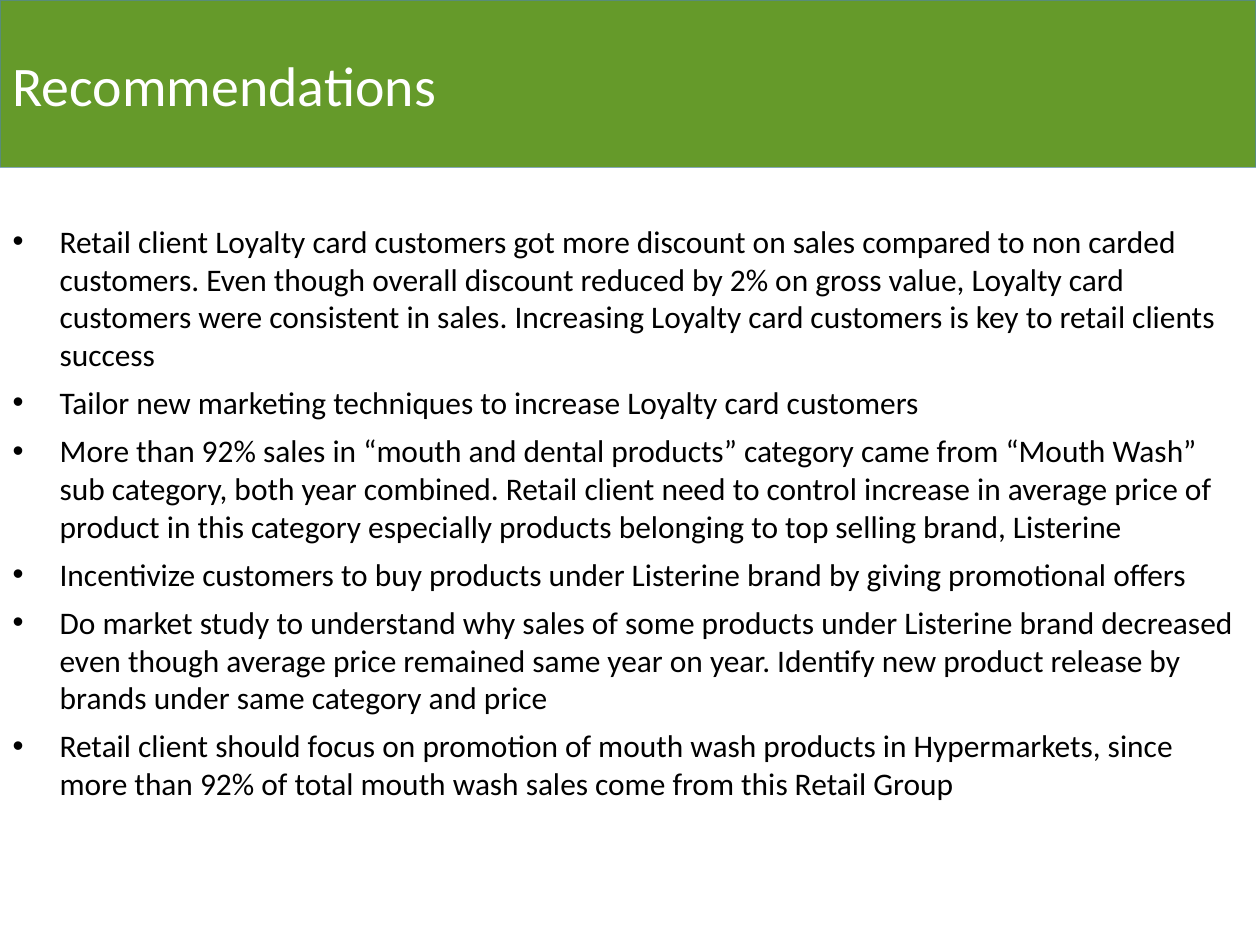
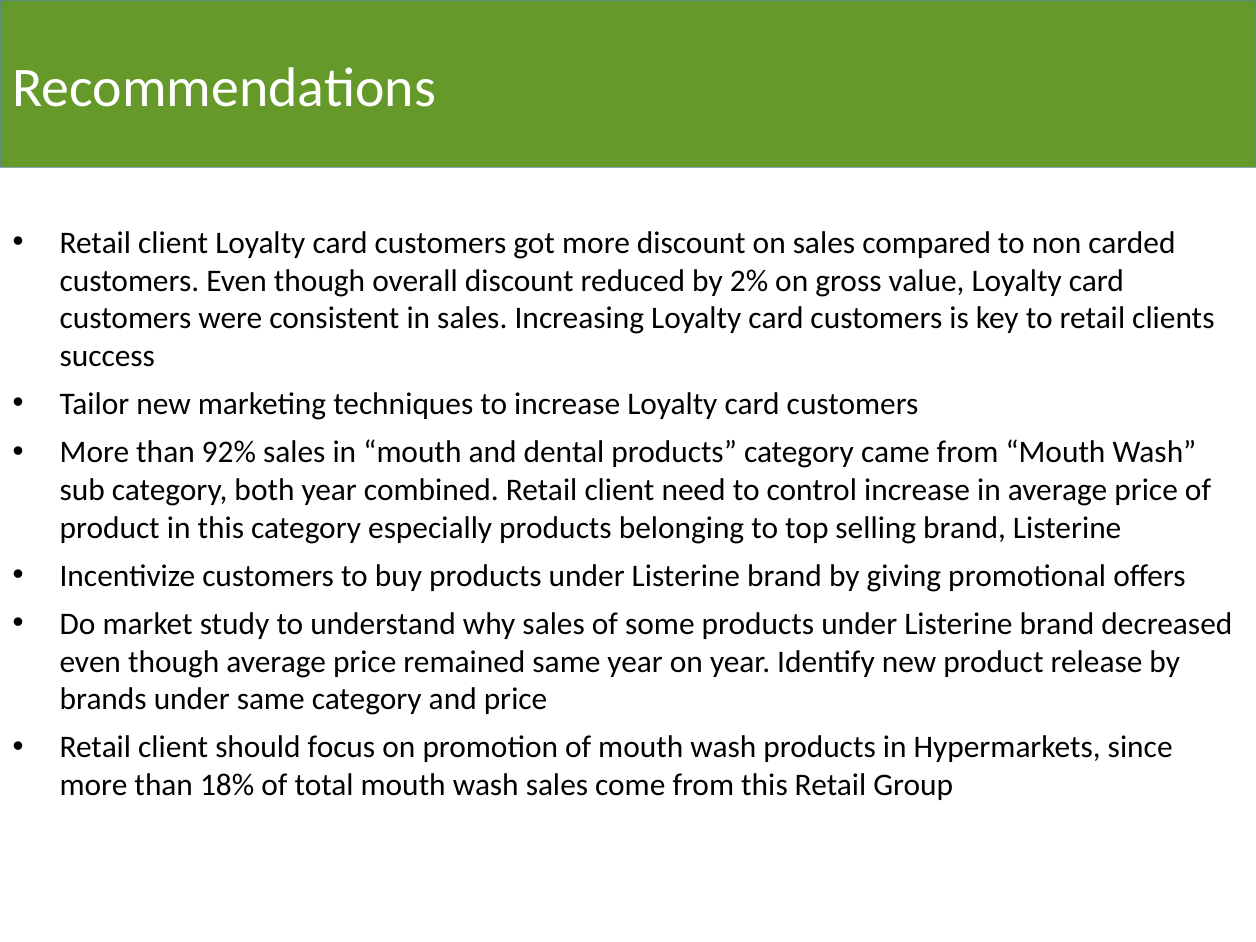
92% at (227, 785): 92% -> 18%
